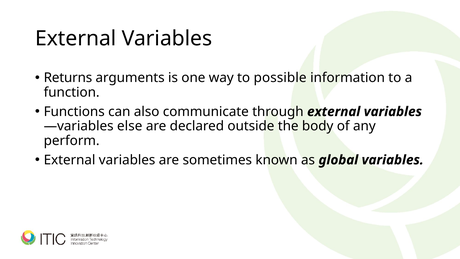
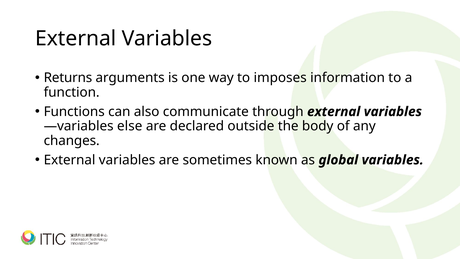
possible: possible -> imposes
perform: perform -> changes
